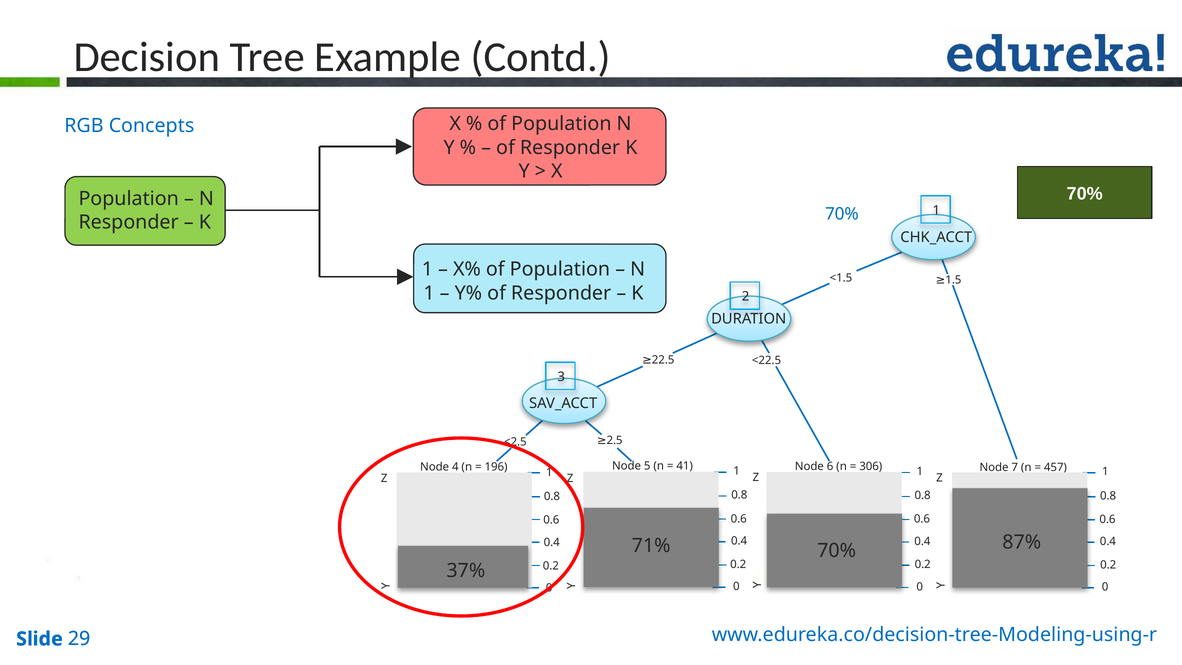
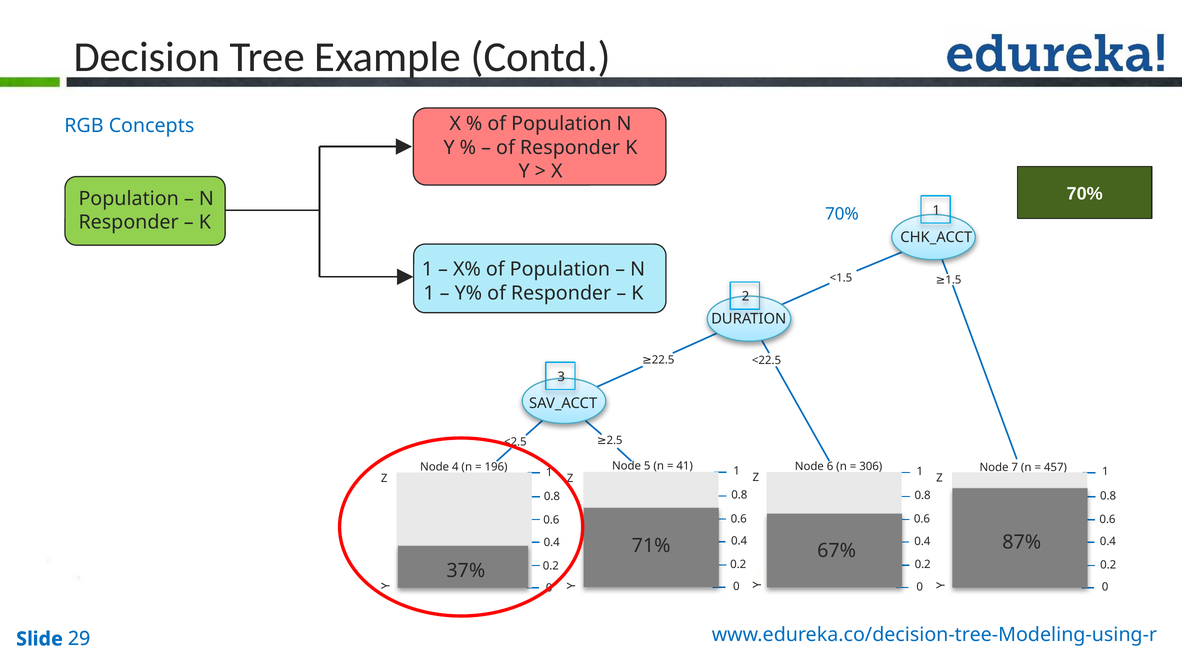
71% 70%: 70% -> 67%
